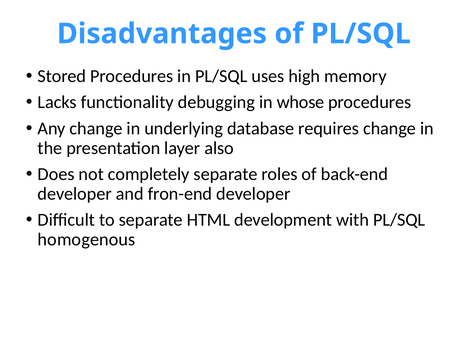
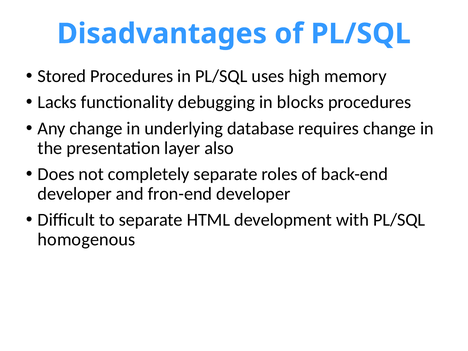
whose: whose -> blocks
